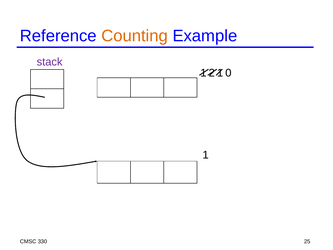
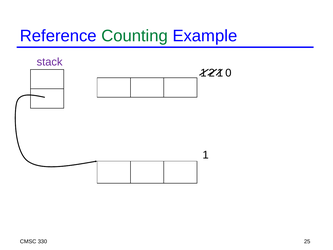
Counting colour: orange -> green
